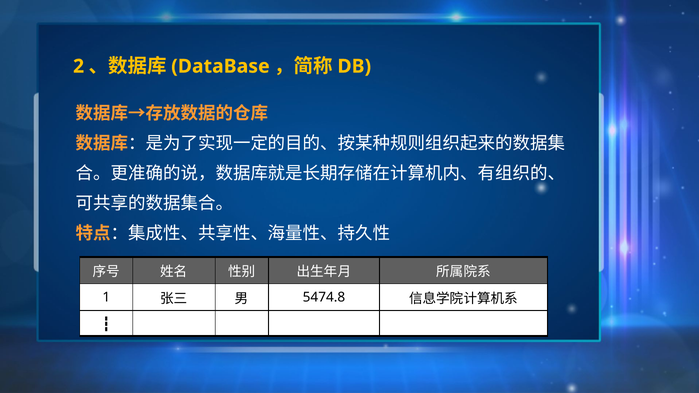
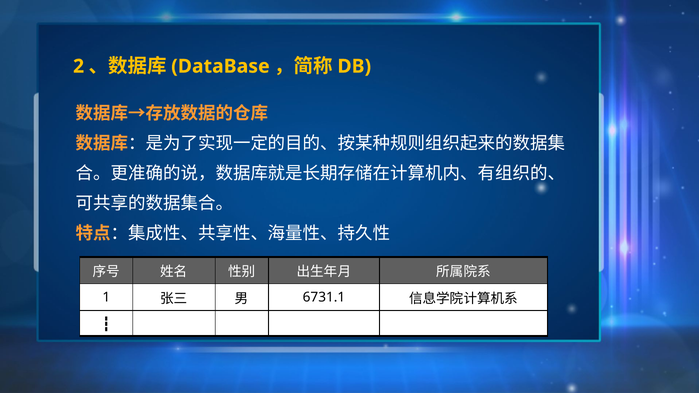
5474.8: 5474.8 -> 6731.1
